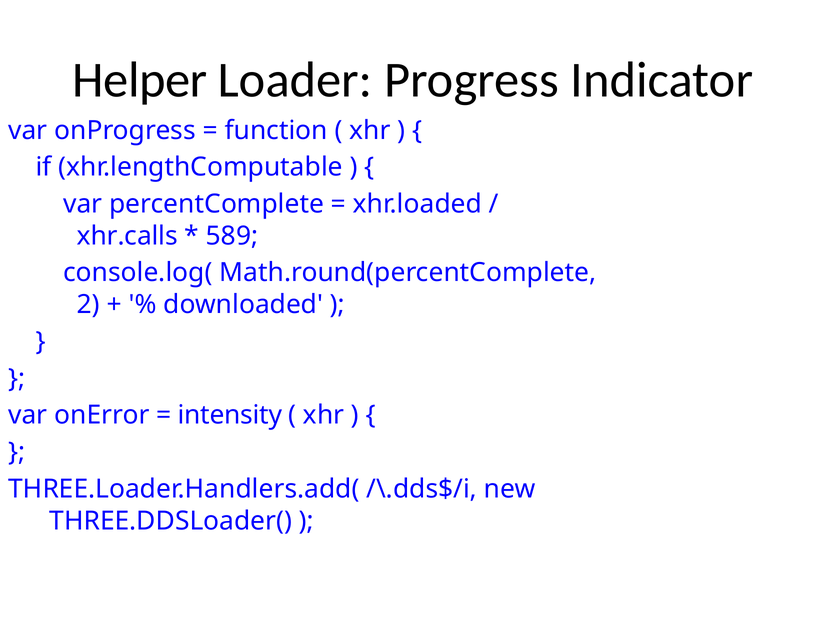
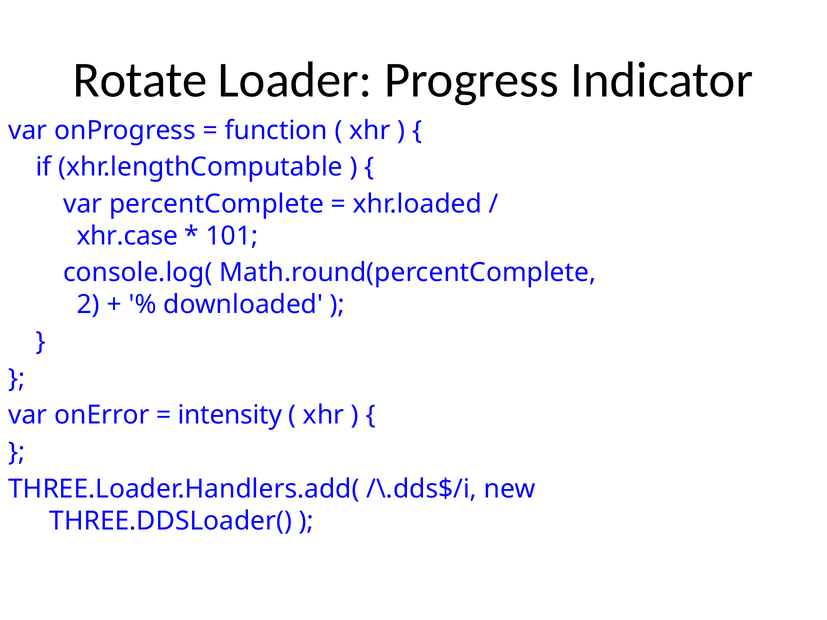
Helper: Helper -> Rotate
xhr.calls: xhr.calls -> xhr.case
589: 589 -> 101
